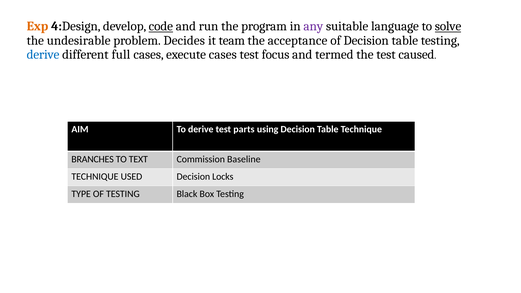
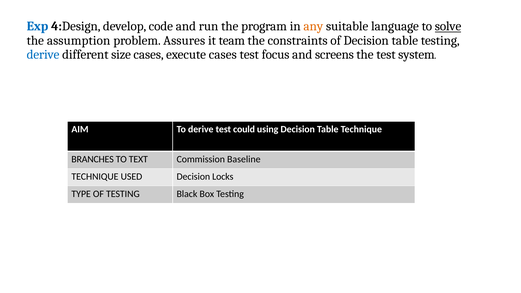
Exp colour: orange -> blue
code underline: present -> none
any colour: purple -> orange
undesirable: undesirable -> assumption
Decides: Decides -> Assures
acceptance: acceptance -> constraints
full: full -> size
termed: termed -> screens
caused: caused -> system
parts: parts -> could
